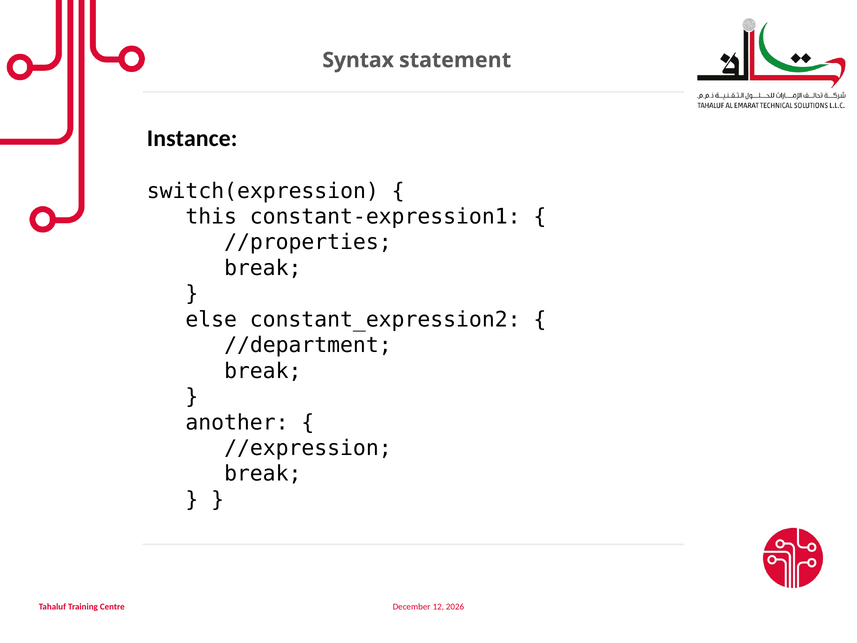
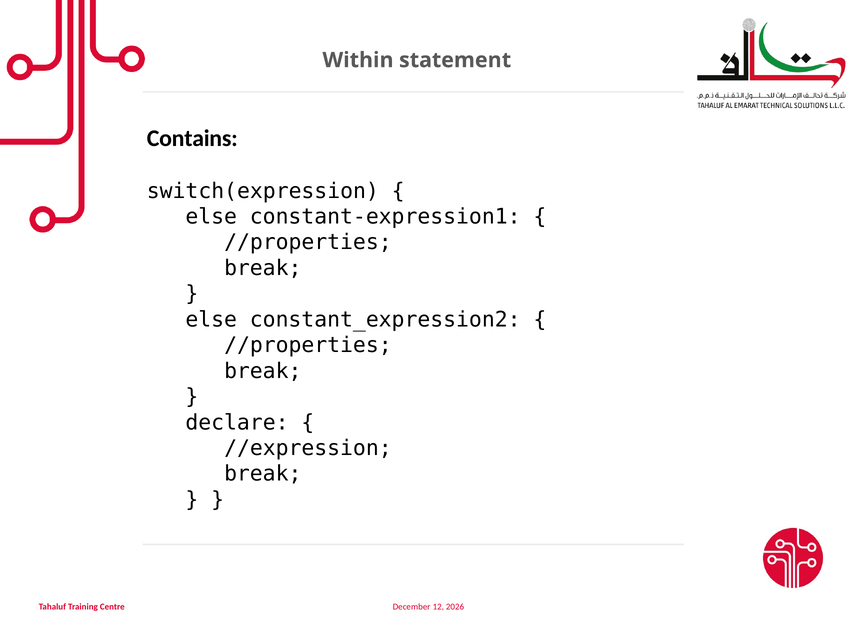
Syntax: Syntax -> Within
Instance: Instance -> Contains
this at (211, 217): this -> else
//department at (308, 345): //department -> //properties
another: another -> declare
